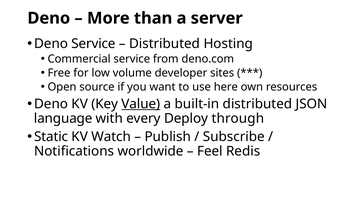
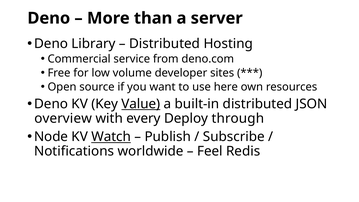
Deno Service: Service -> Library
language: language -> overview
Static: Static -> Node
Watch underline: none -> present
